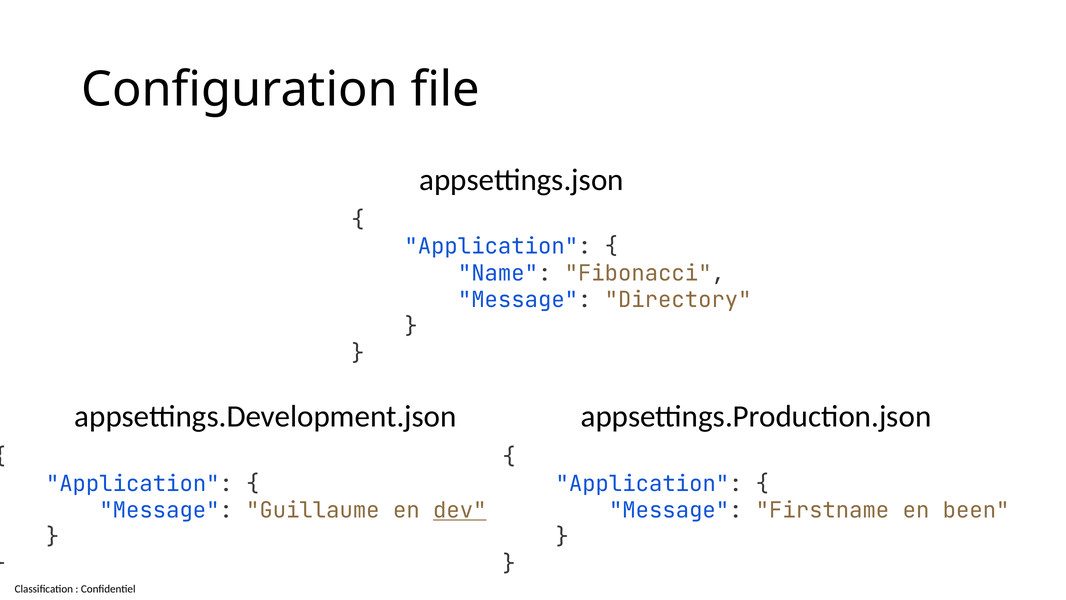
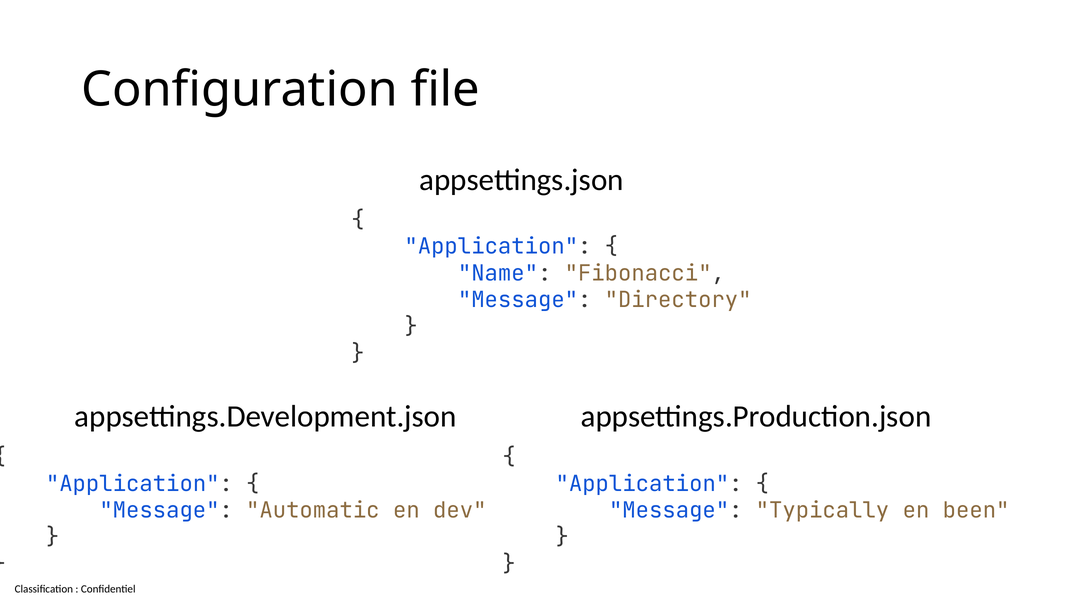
Guillaume: Guillaume -> Automatic
dev underline: present -> none
Firstname: Firstname -> Typically
